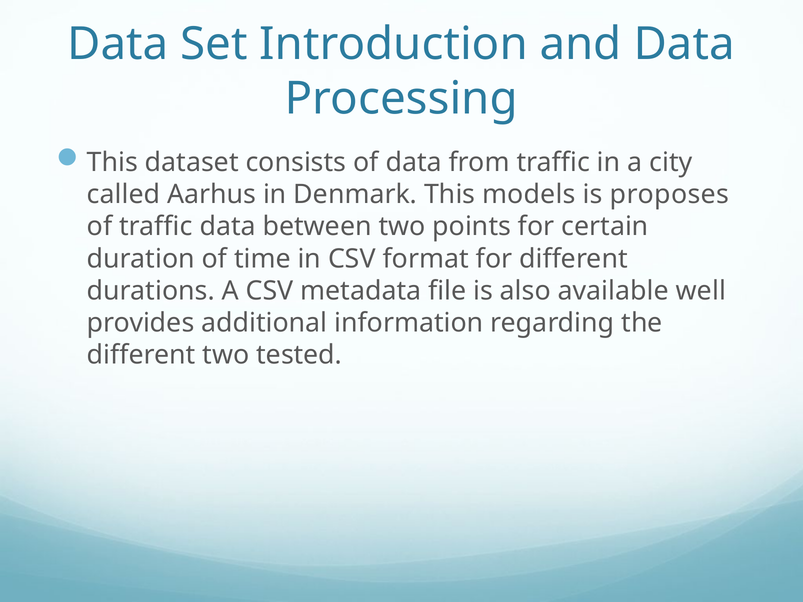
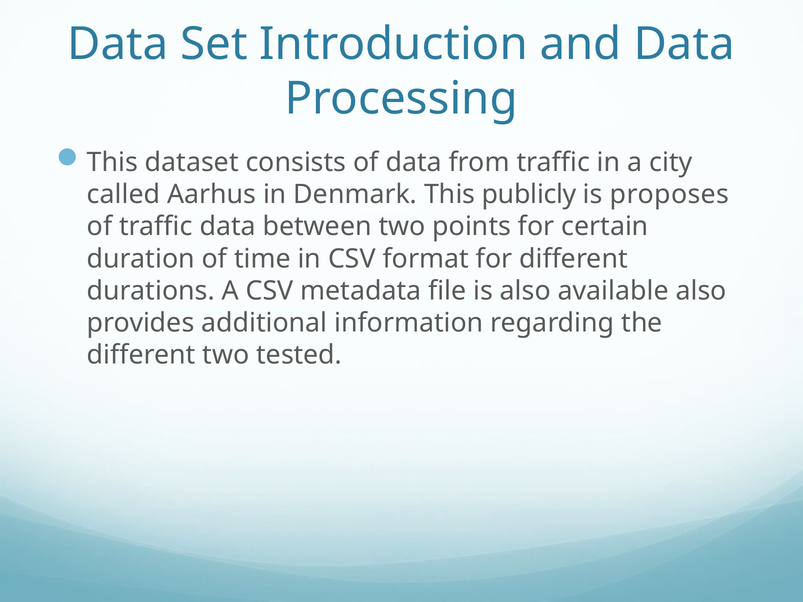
models: models -> publicly
available well: well -> also
